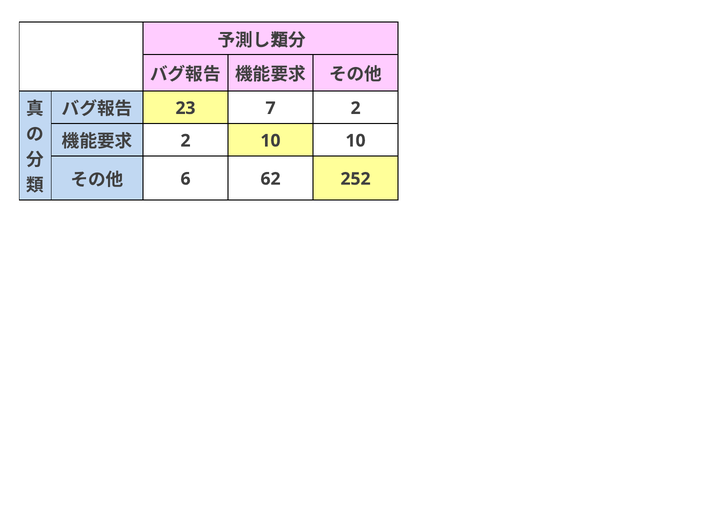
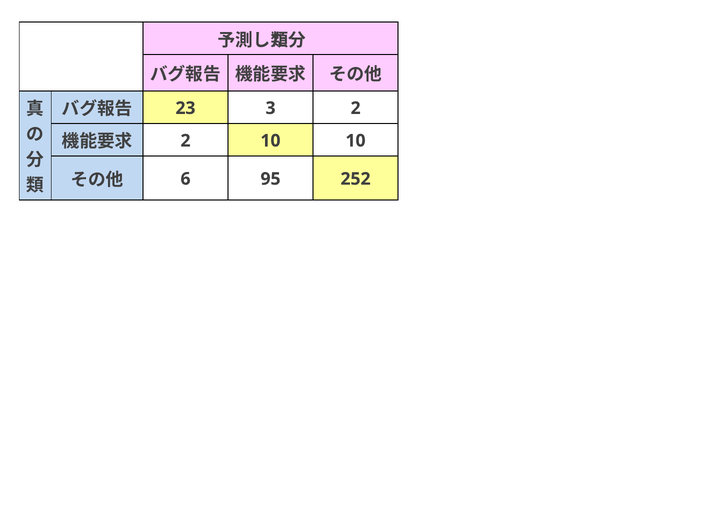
7: 7 -> 3
62: 62 -> 95
